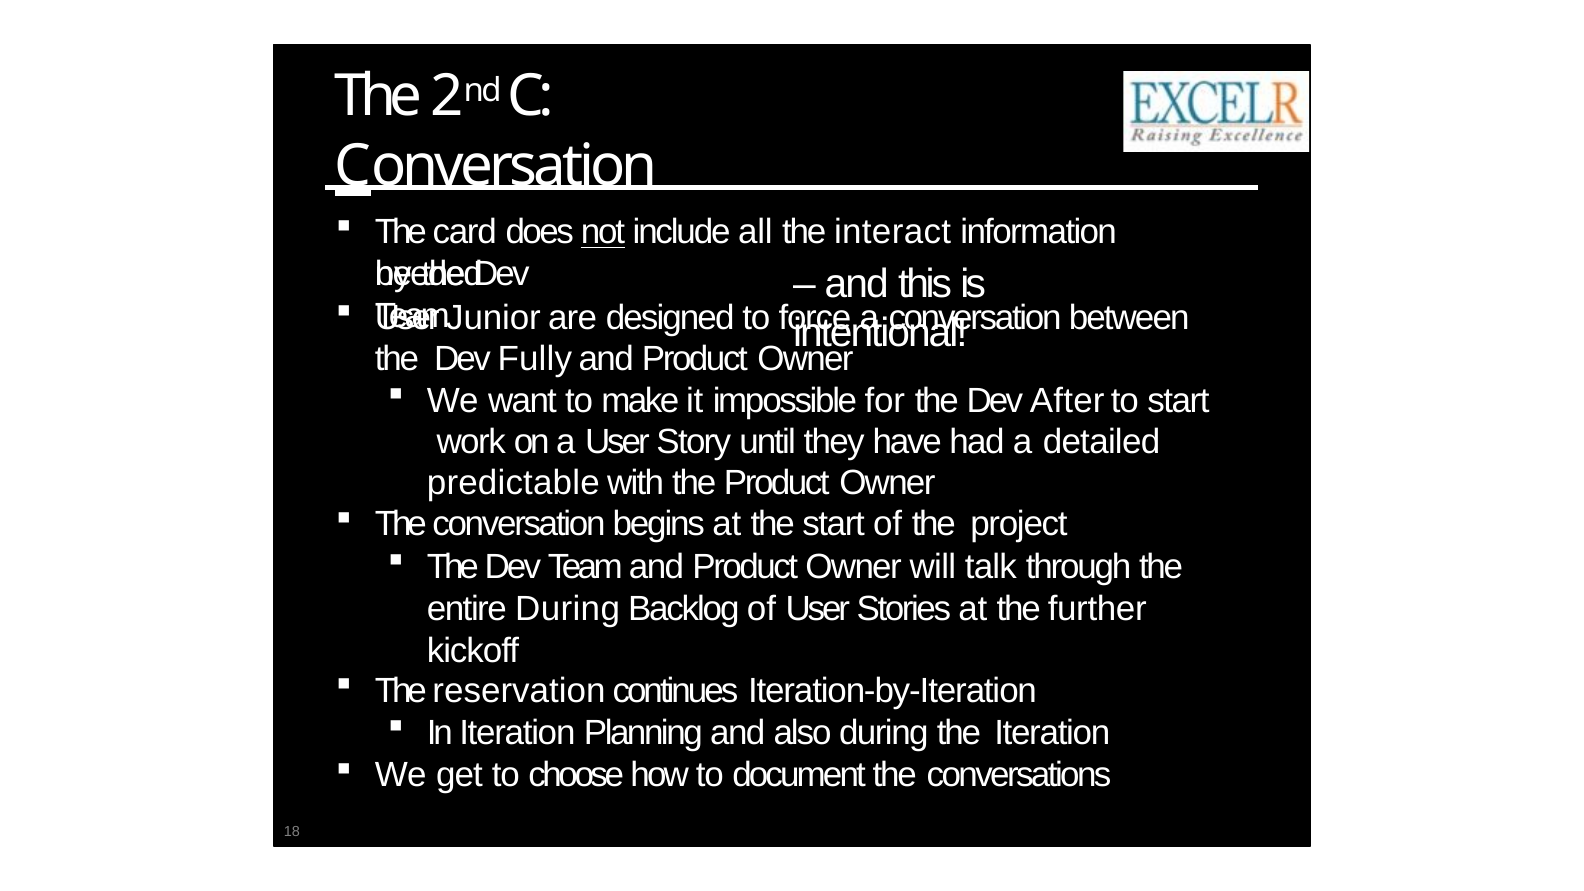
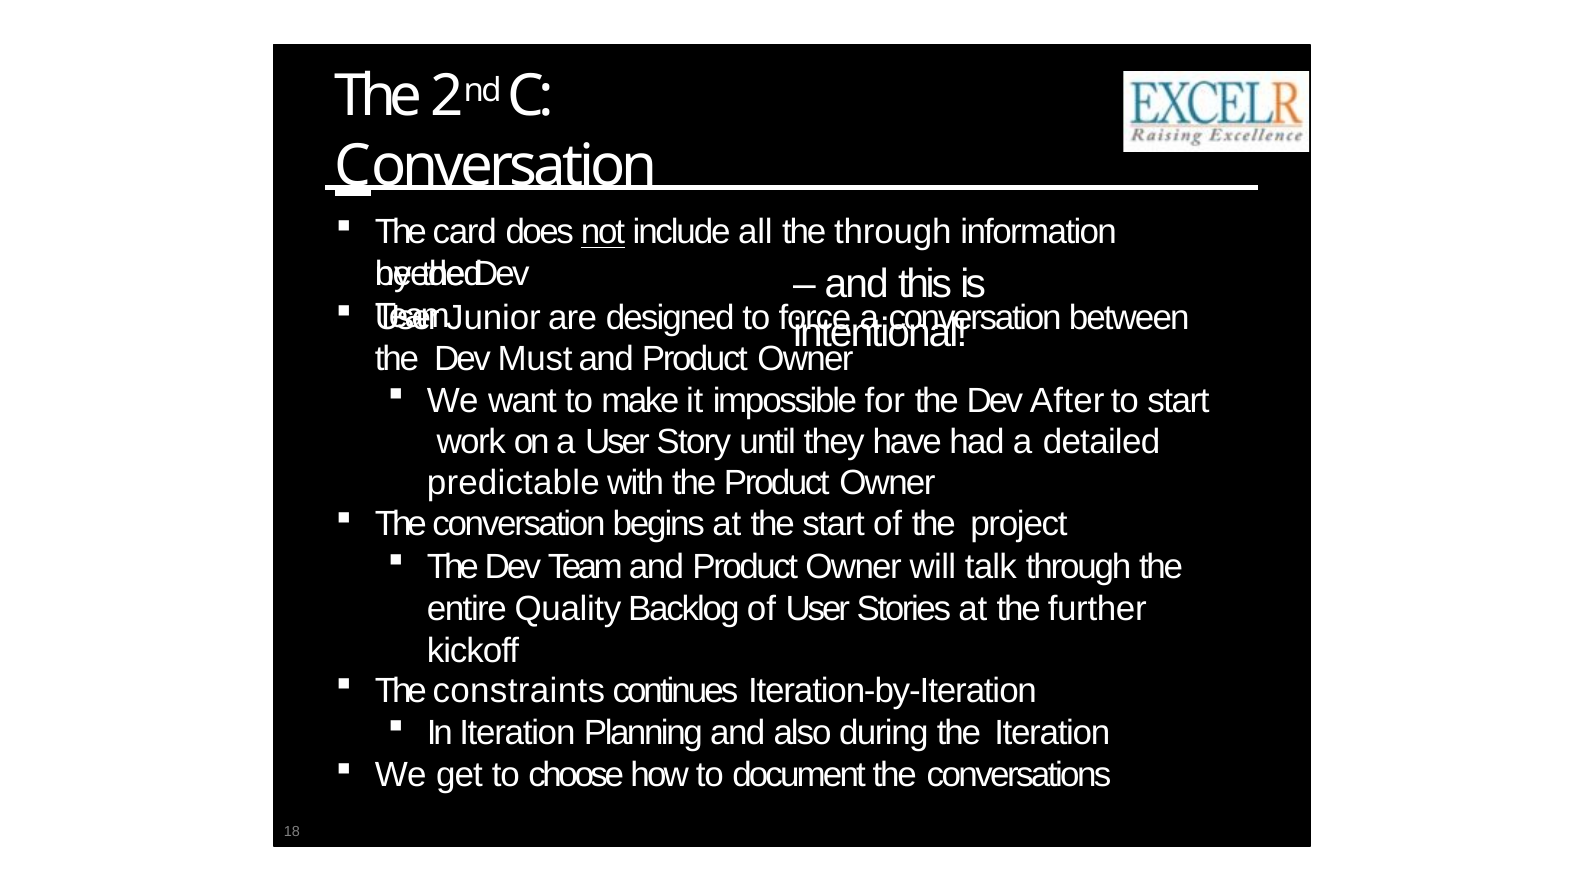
the interact: interact -> through
Fully: Fully -> Must
entire During: During -> Quality
reservation: reservation -> constraints
